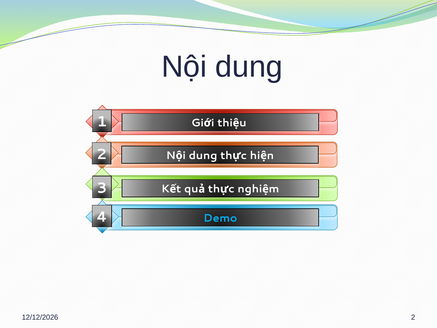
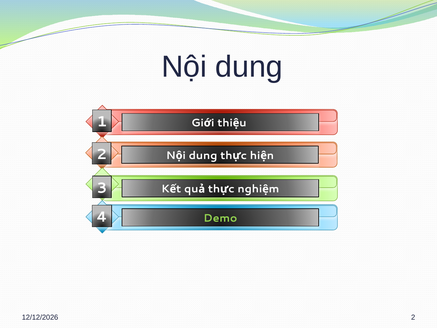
Demo colour: light blue -> light green
